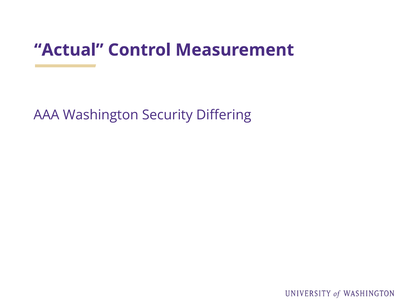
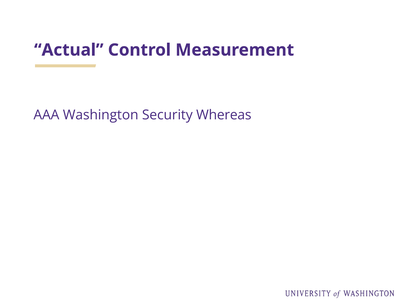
Differing: Differing -> Whereas
